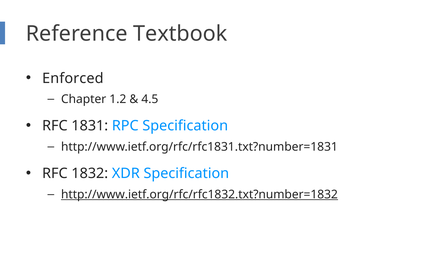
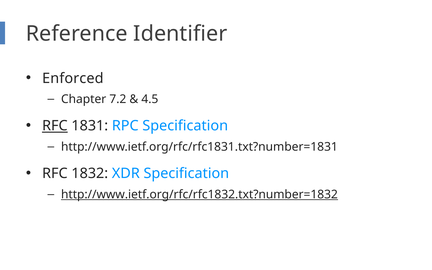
Textbook: Textbook -> Identifier
1.2: 1.2 -> 7.2
RFC at (55, 126) underline: none -> present
